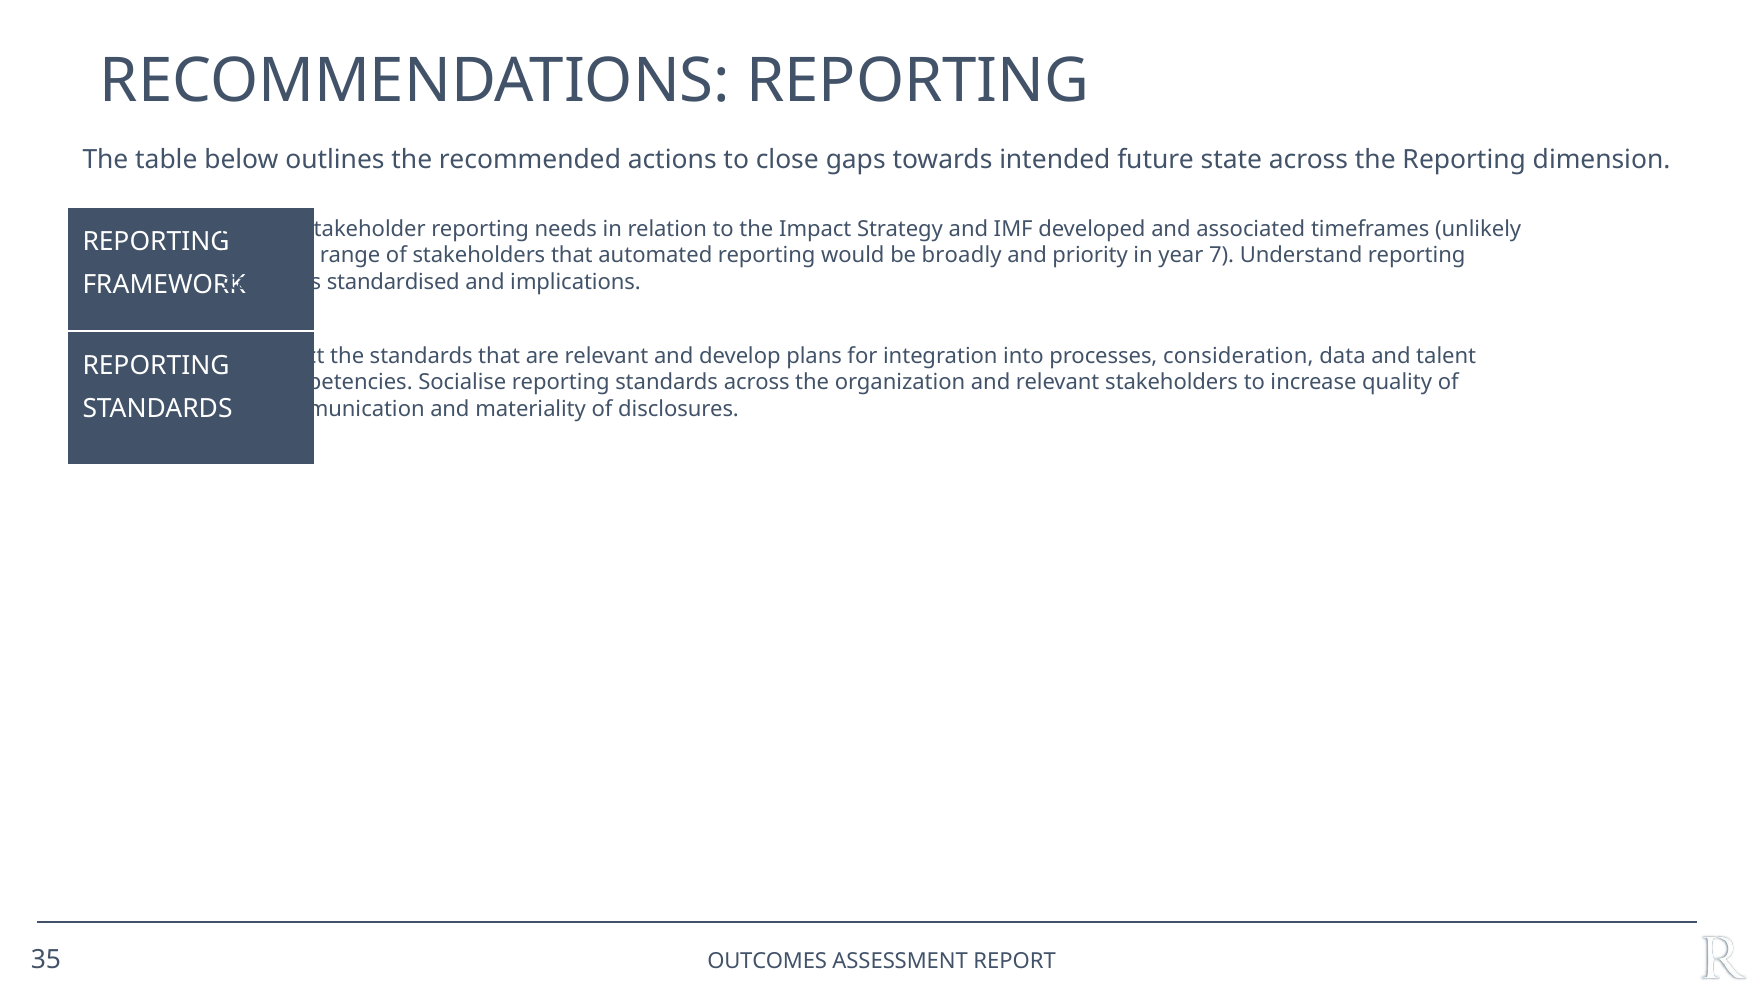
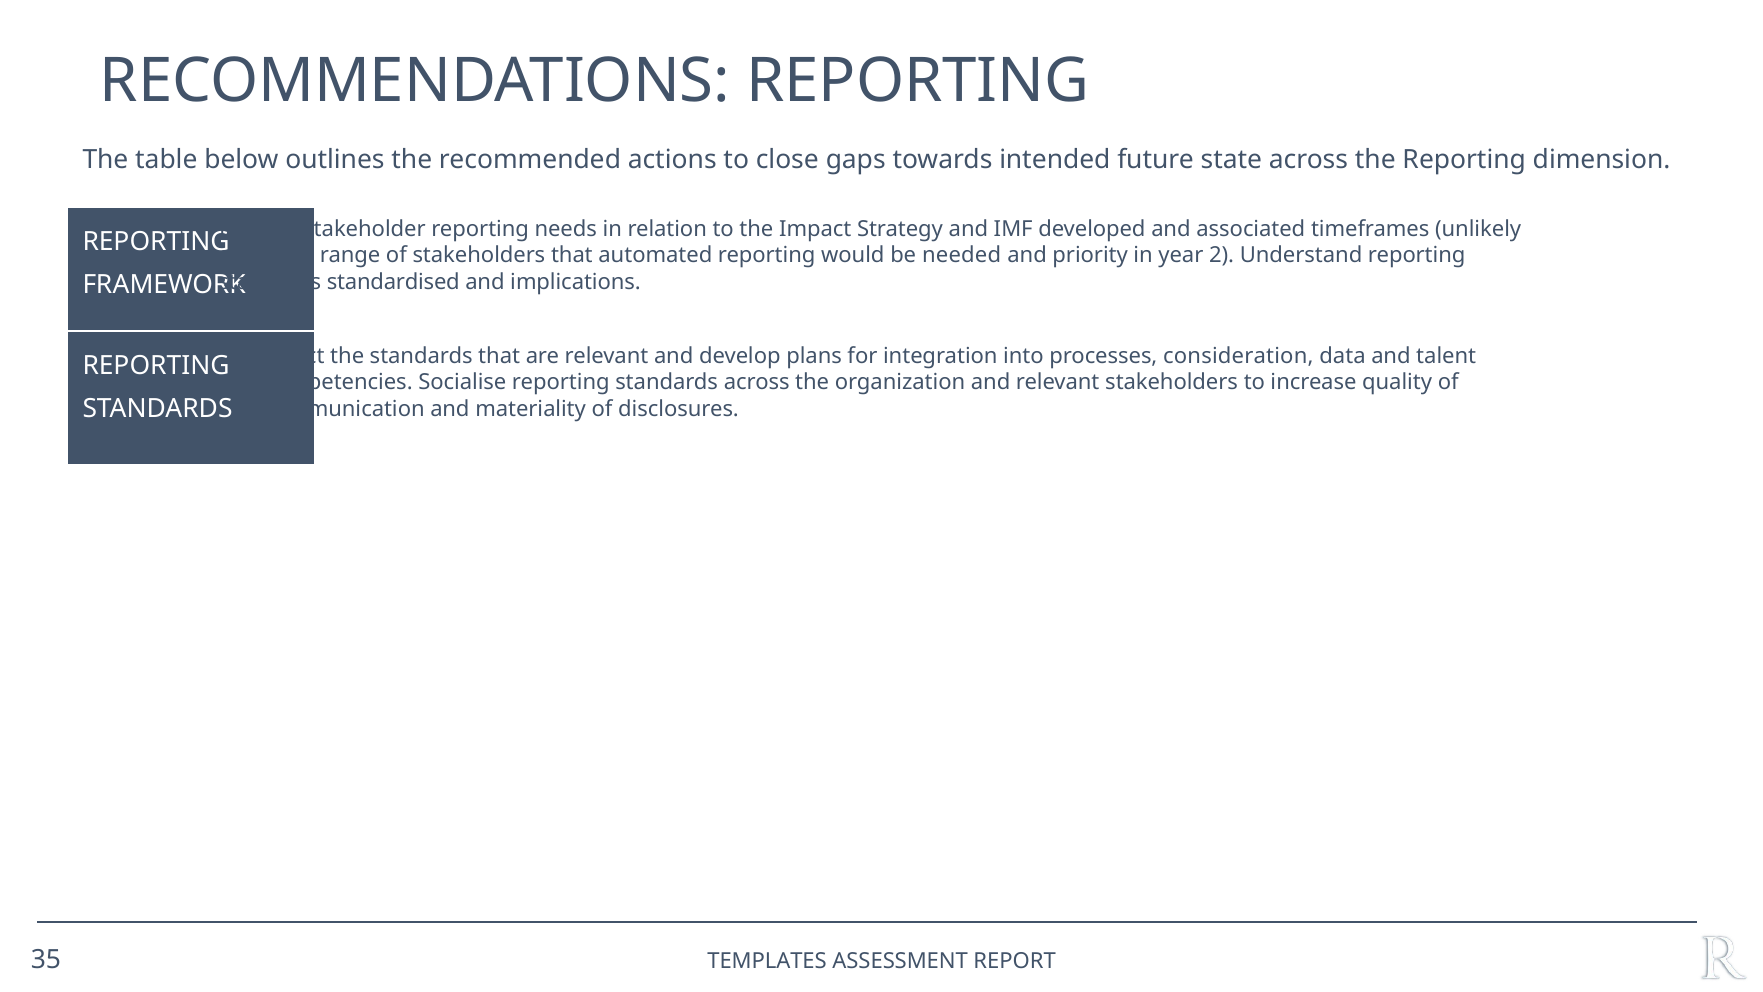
broadly: broadly -> needed
7: 7 -> 2
OUTCOMES: OUTCOMES -> TEMPLATES
